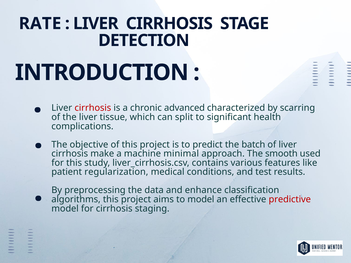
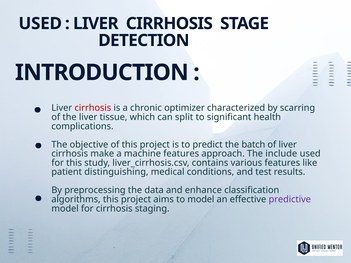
RATE at (40, 24): RATE -> USED
advanced: advanced -> optimizer
machine minimal: minimal -> features
smooth: smooth -> include
regularization: regularization -> distinguishing
predictive colour: red -> purple
